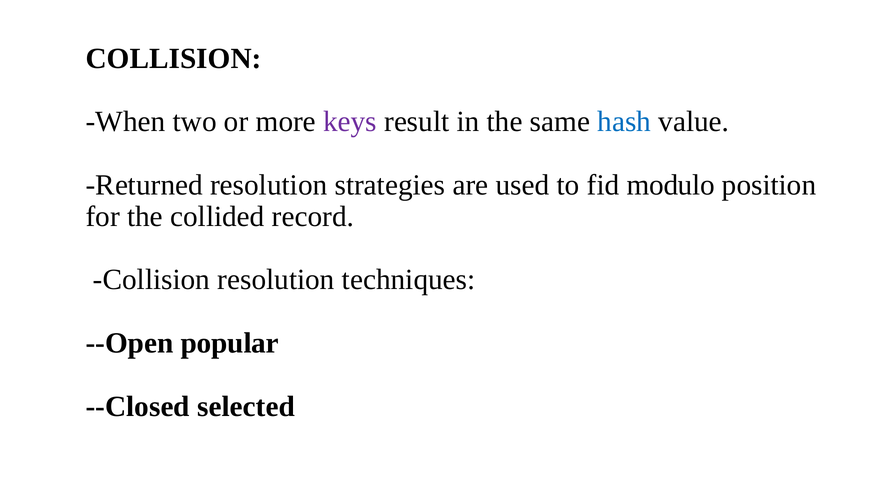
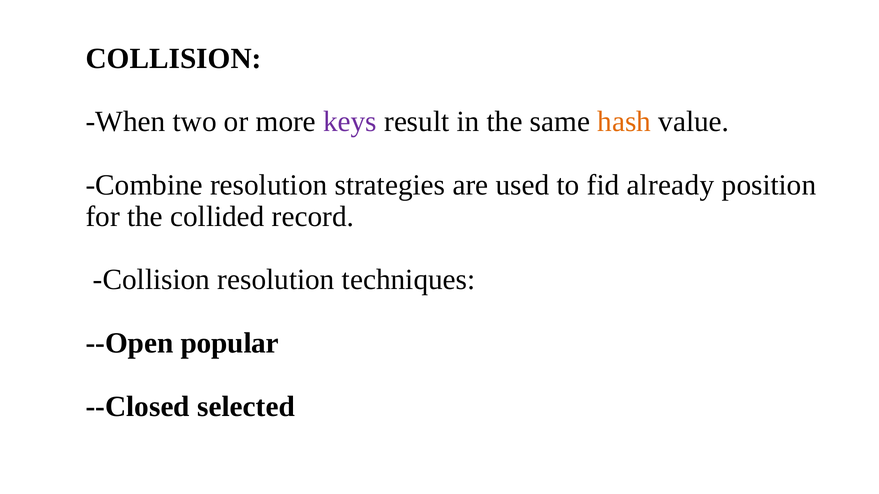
hash colour: blue -> orange
Returned: Returned -> Combine
modulo: modulo -> already
